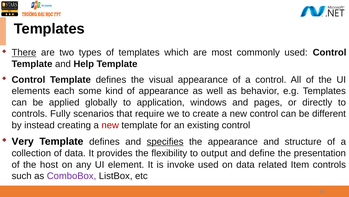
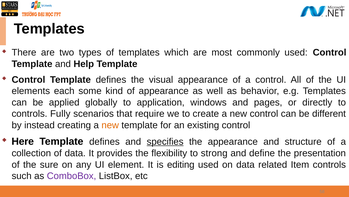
There underline: present -> none
new at (110, 125) colour: red -> orange
Very: Very -> Here
output: output -> strong
host: host -> sure
invoke: invoke -> editing
